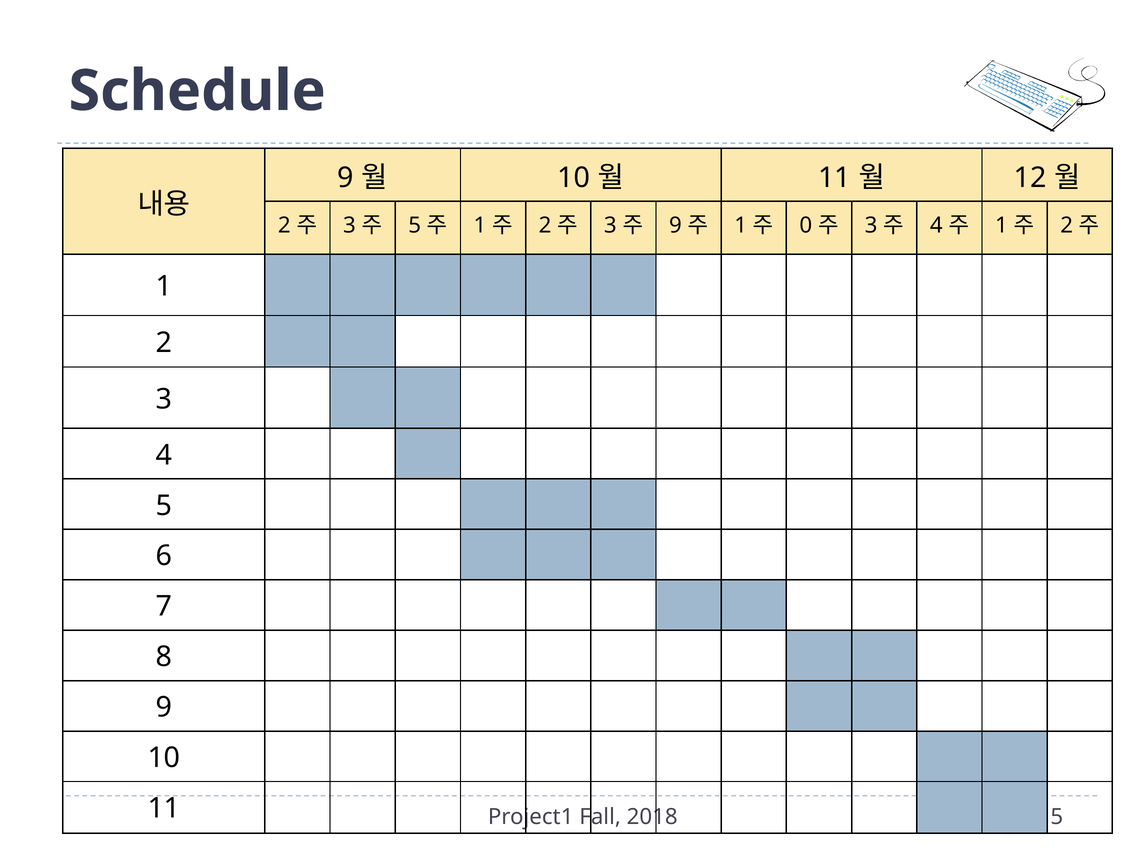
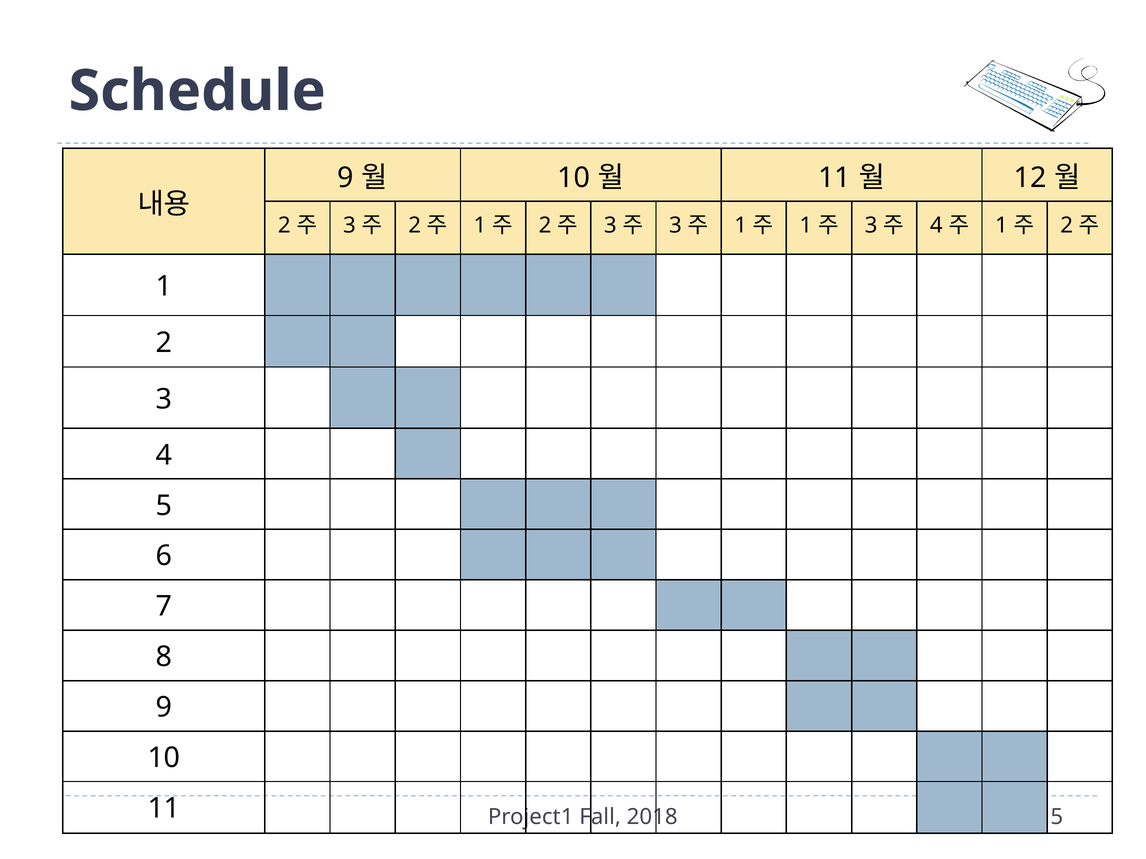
5 at (415, 226): 5 -> 2
9 at (675, 226): 9 -> 3
0 at (806, 226): 0 -> 1
